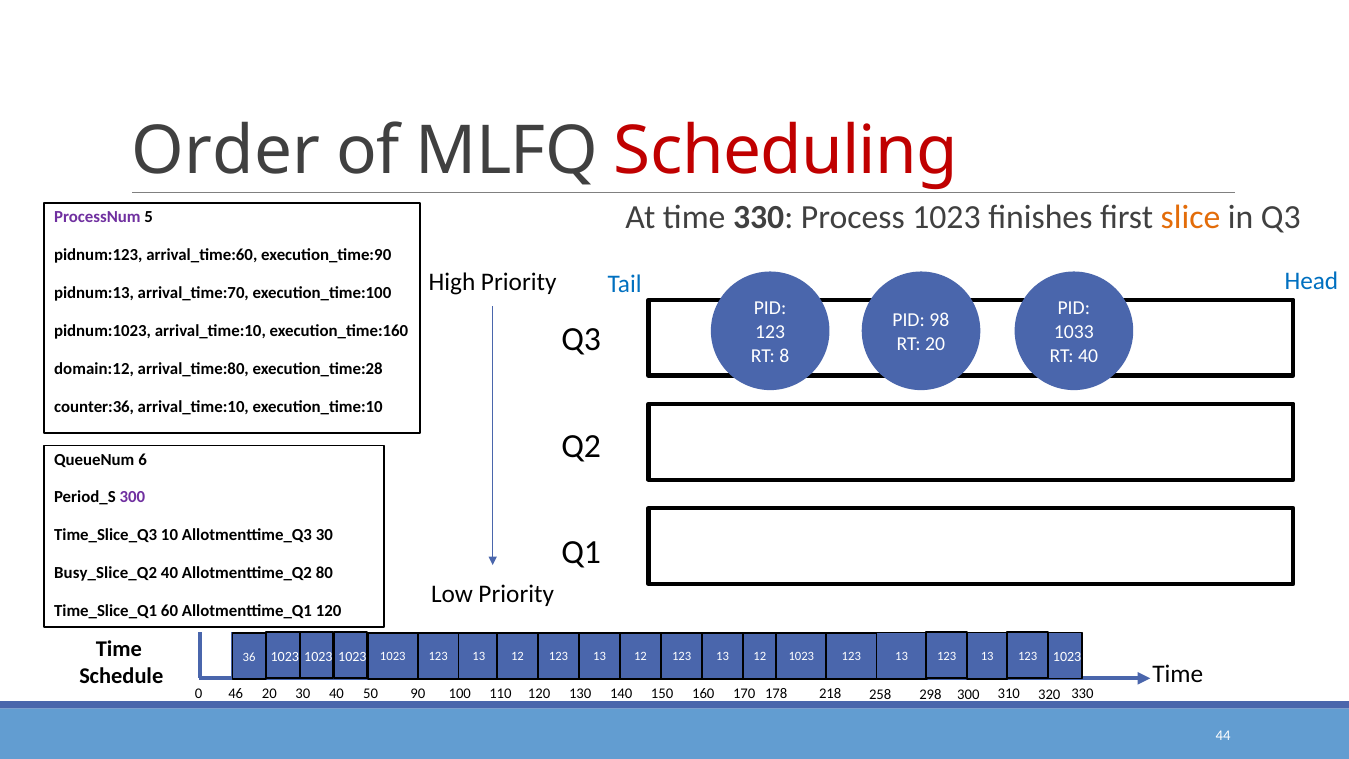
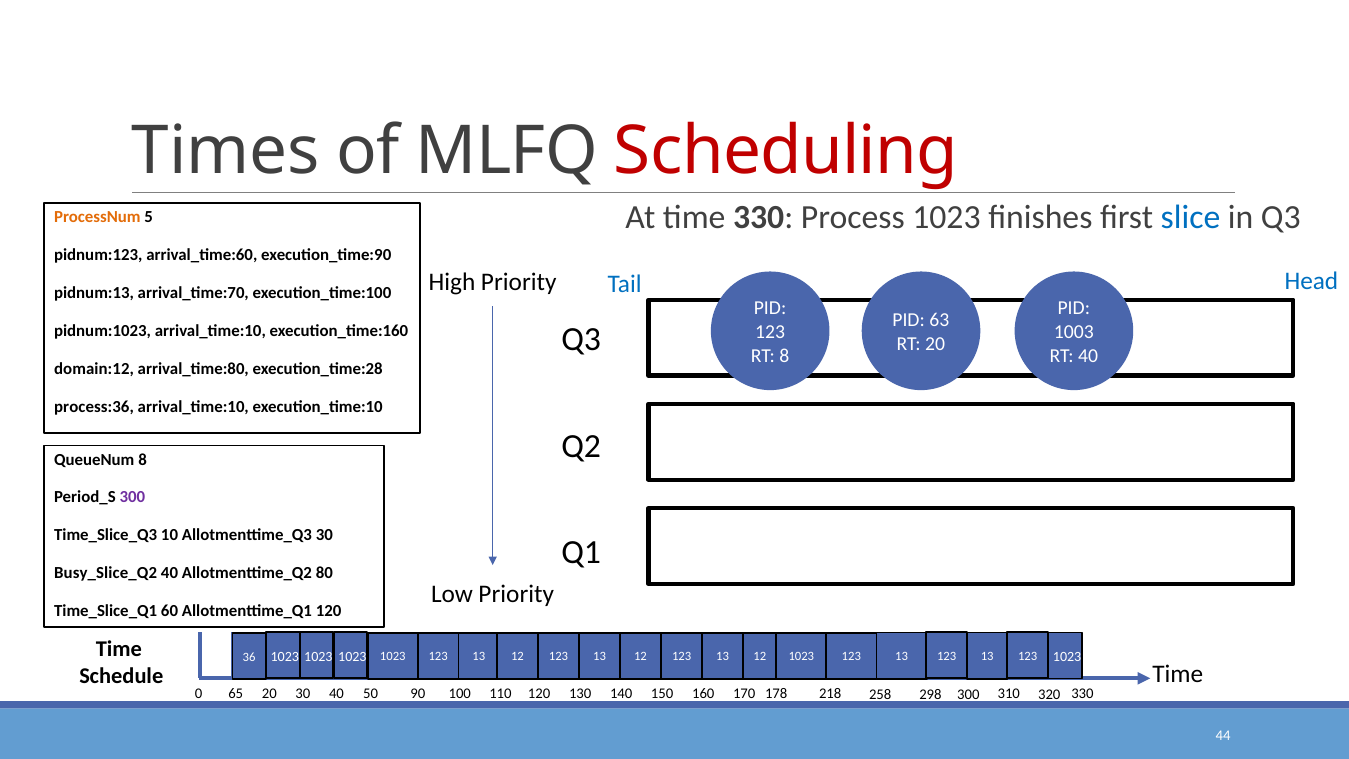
Order: Order -> Times
slice colour: orange -> blue
ProcessNum colour: purple -> orange
98: 98 -> 63
1033: 1033 -> 1003
counter:36: counter:36 -> process:36
QueueNum 6: 6 -> 8
46: 46 -> 65
